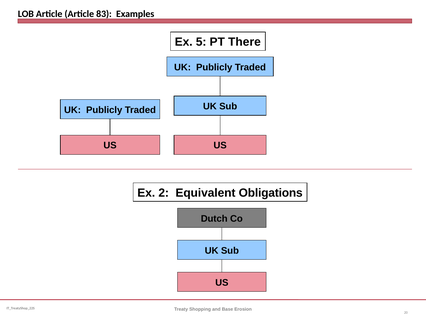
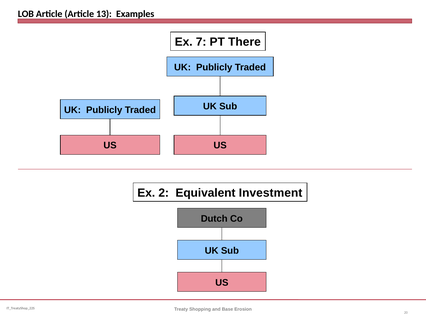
83: 83 -> 13
5: 5 -> 7
Obligations: Obligations -> Investment
